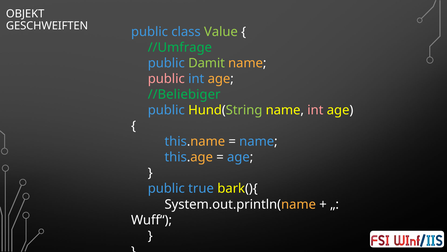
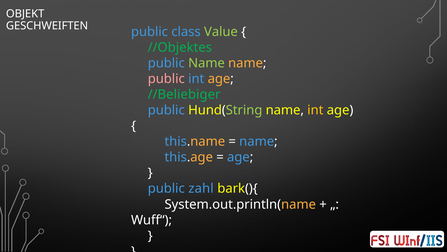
//Umfrage: //Umfrage -> //Objektes
public Damit: Damit -> Name
int at (315, 110) colour: pink -> yellow
true: true -> zahl
